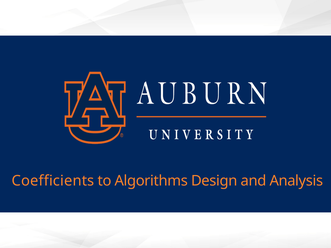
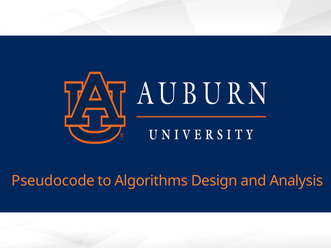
Coefficients: Coefficients -> Pseudocode
